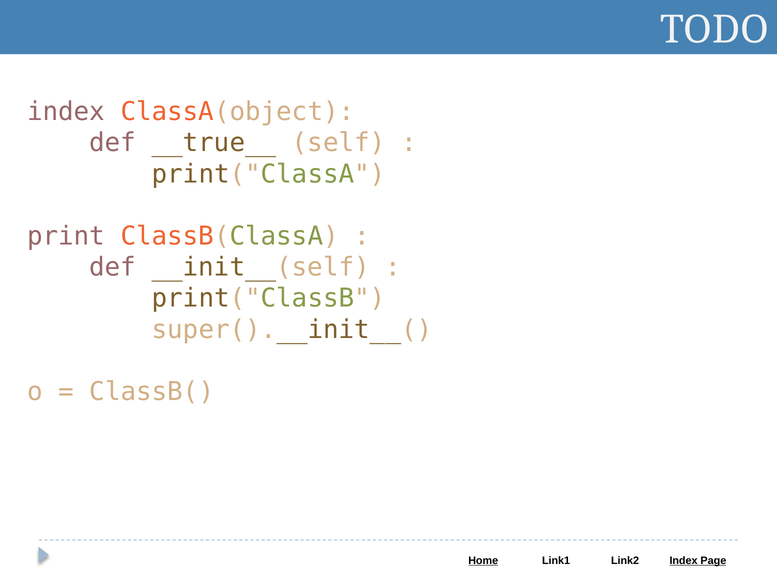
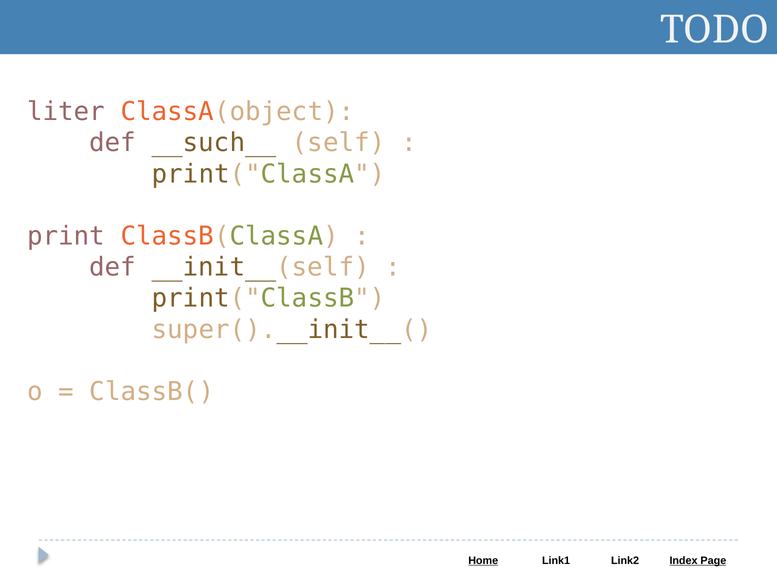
index at (66, 112): index -> liter
__true__: __true__ -> __such__
